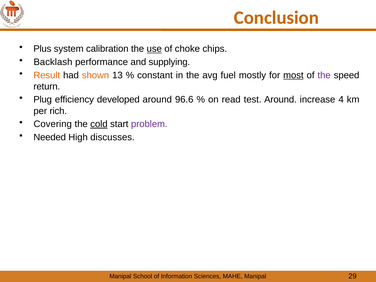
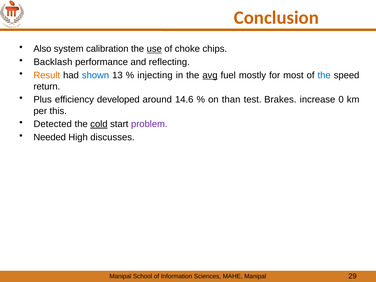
Plus: Plus -> Also
supplying: supplying -> reflecting
shown colour: orange -> blue
constant: constant -> injecting
avg underline: none -> present
most underline: present -> none
the at (324, 75) colour: purple -> blue
Plug: Plug -> Plus
96.6: 96.6 -> 14.6
read: read -> than
test Around: Around -> Brakes
4: 4 -> 0
rich: rich -> this
Covering: Covering -> Detected
